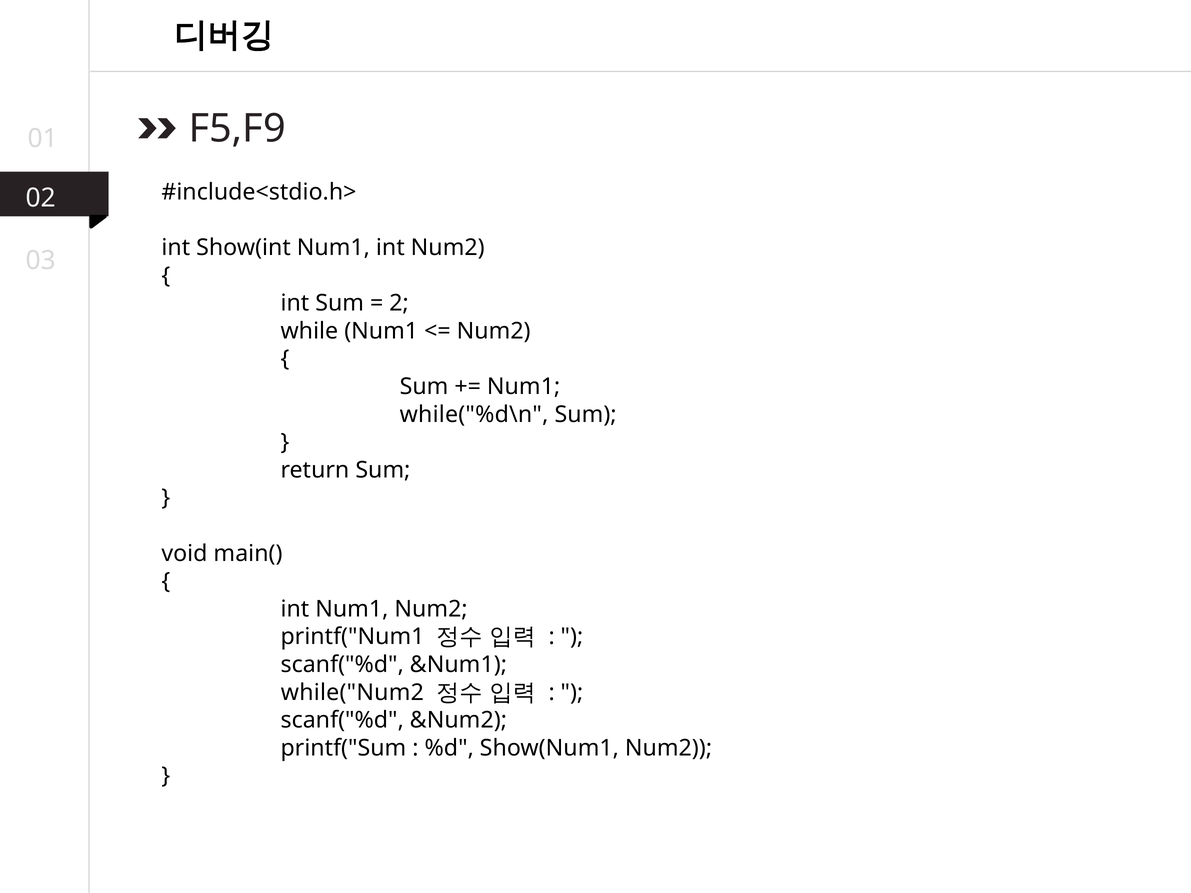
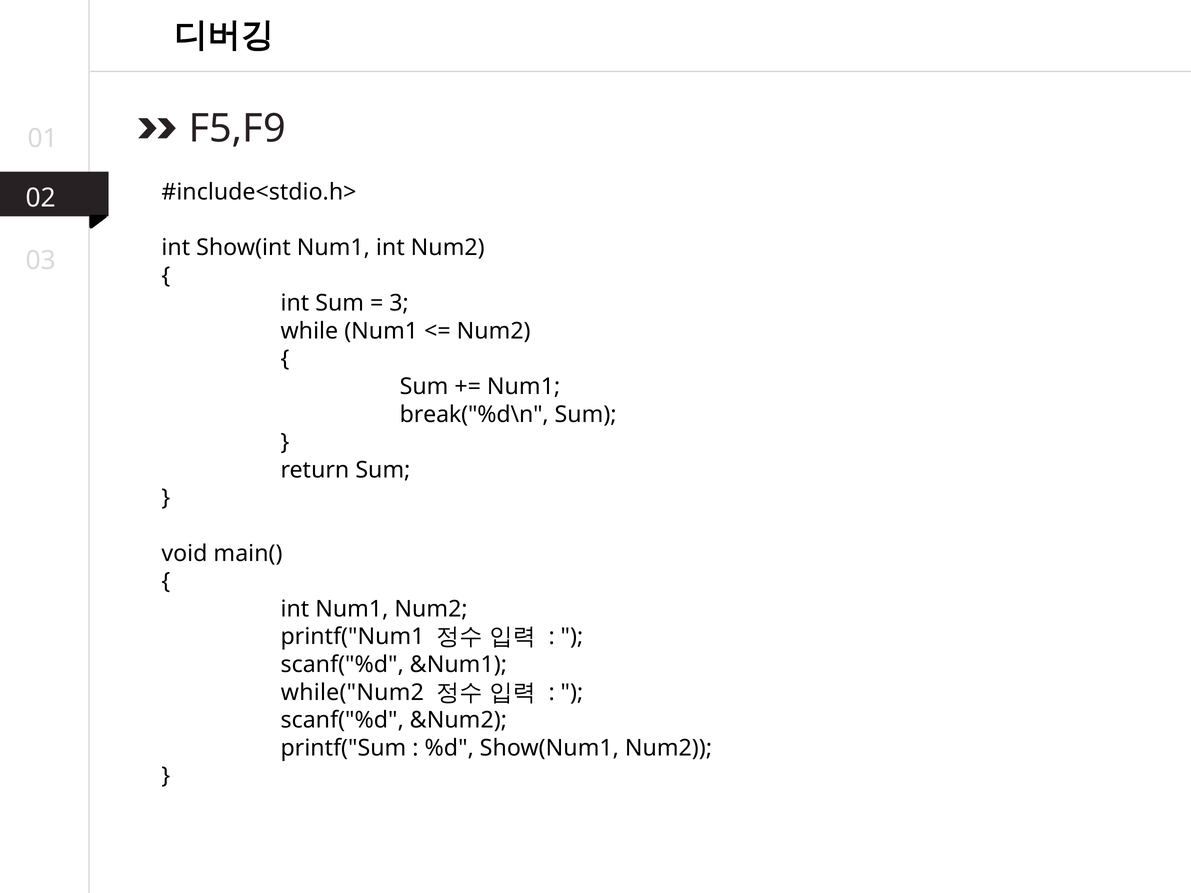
2: 2 -> 3
while("%d\n: while("%d\n -> break("%d\n
